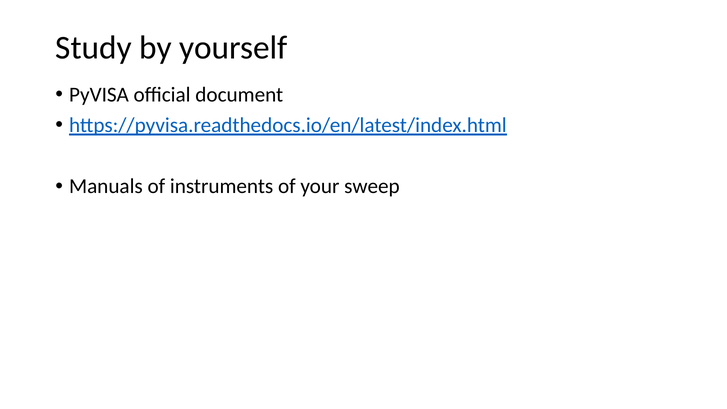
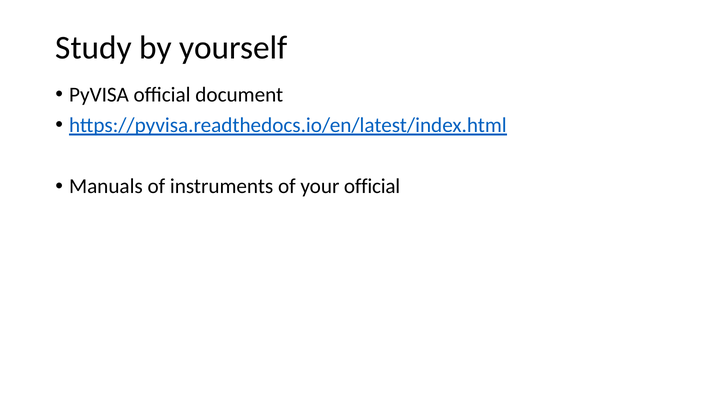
your sweep: sweep -> official
